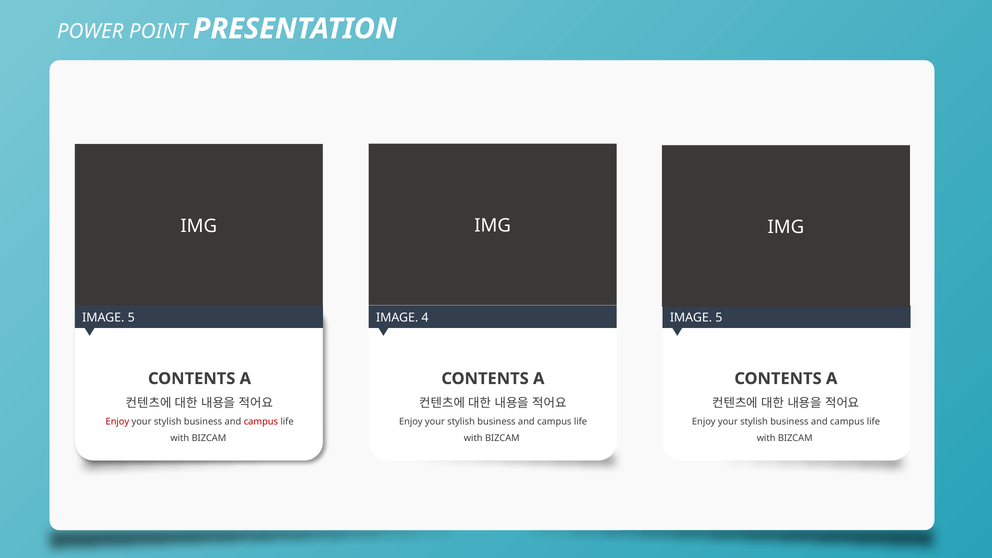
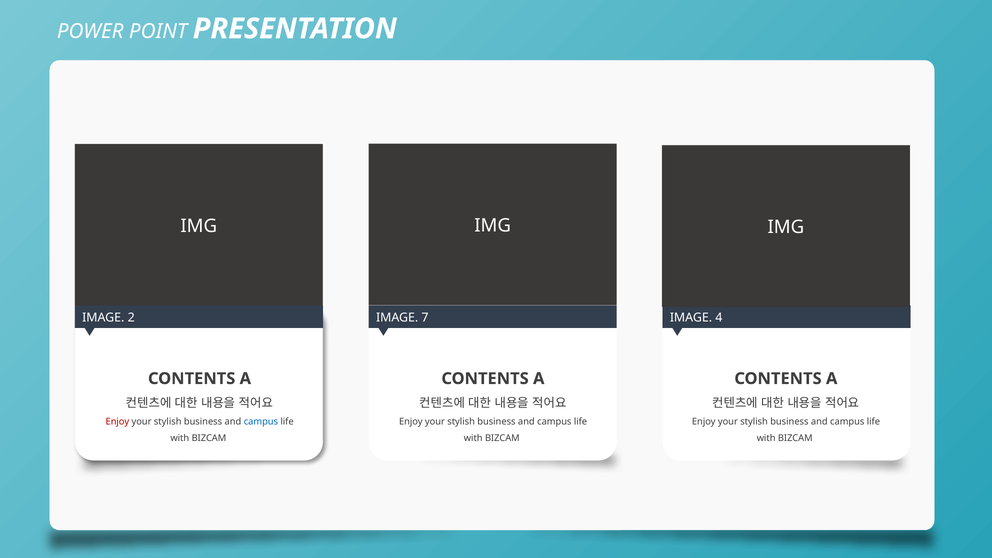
5 at (131, 318): 5 -> 2
4: 4 -> 7
5 at (719, 318): 5 -> 4
campus at (261, 422) colour: red -> blue
